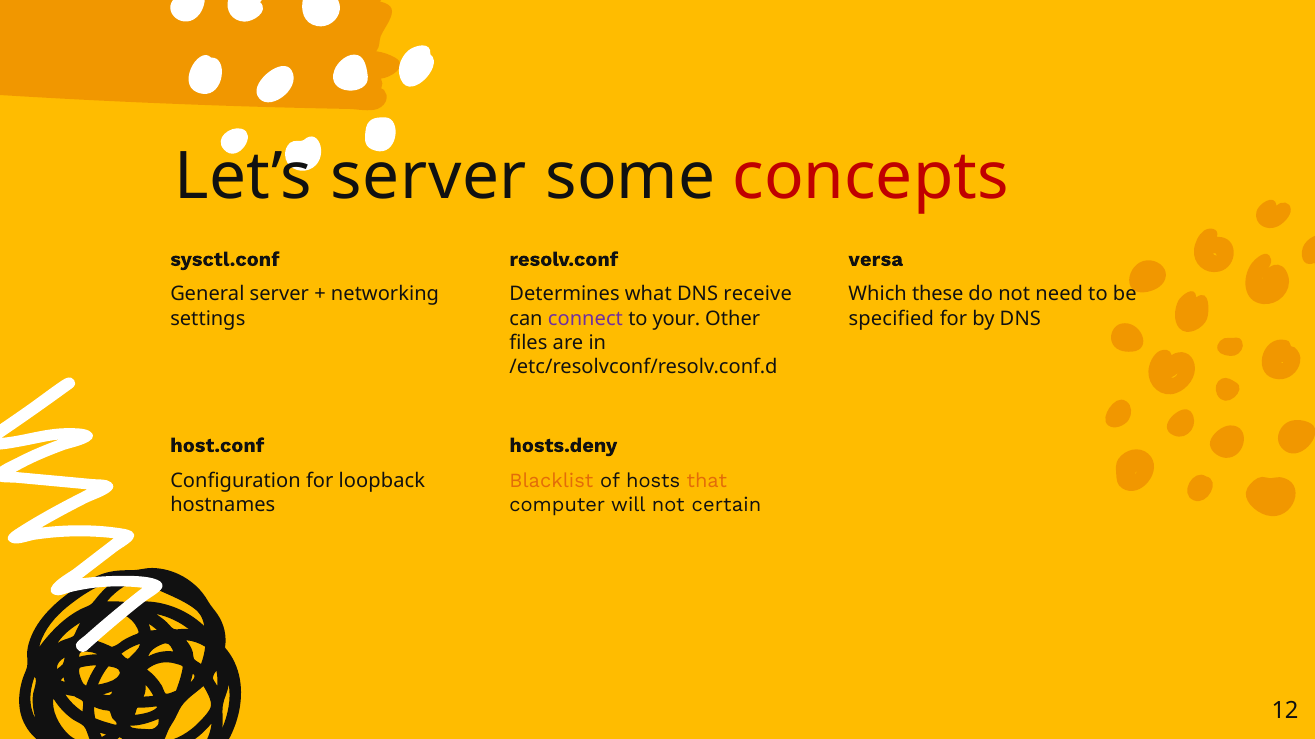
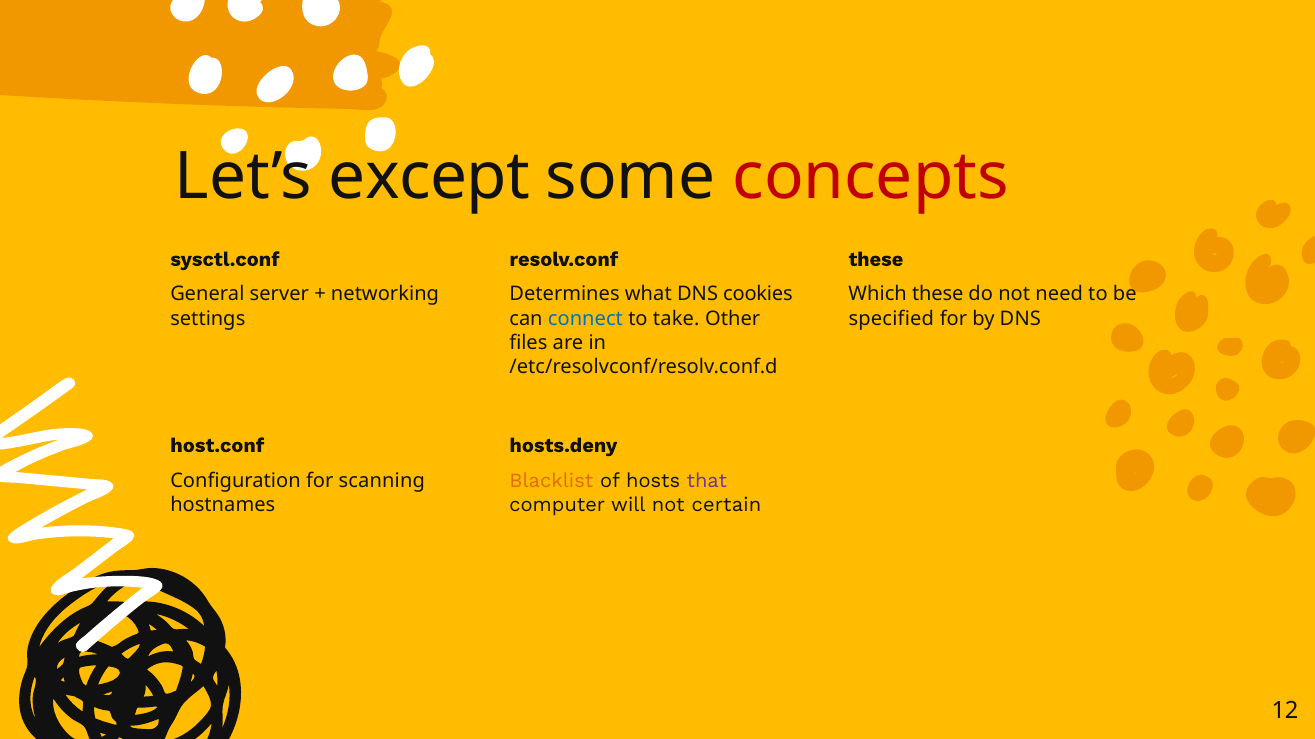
Let’s server: server -> except
versa at (876, 259): versa -> these
receive: receive -> cookies
connect colour: purple -> blue
your: your -> take
that colour: orange -> purple
loopback: loopback -> scanning
